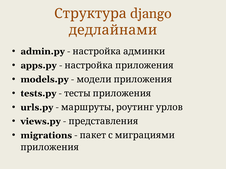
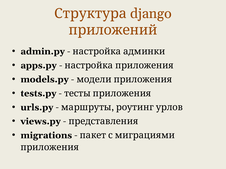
дедлайнами: дедлайнами -> приложений
